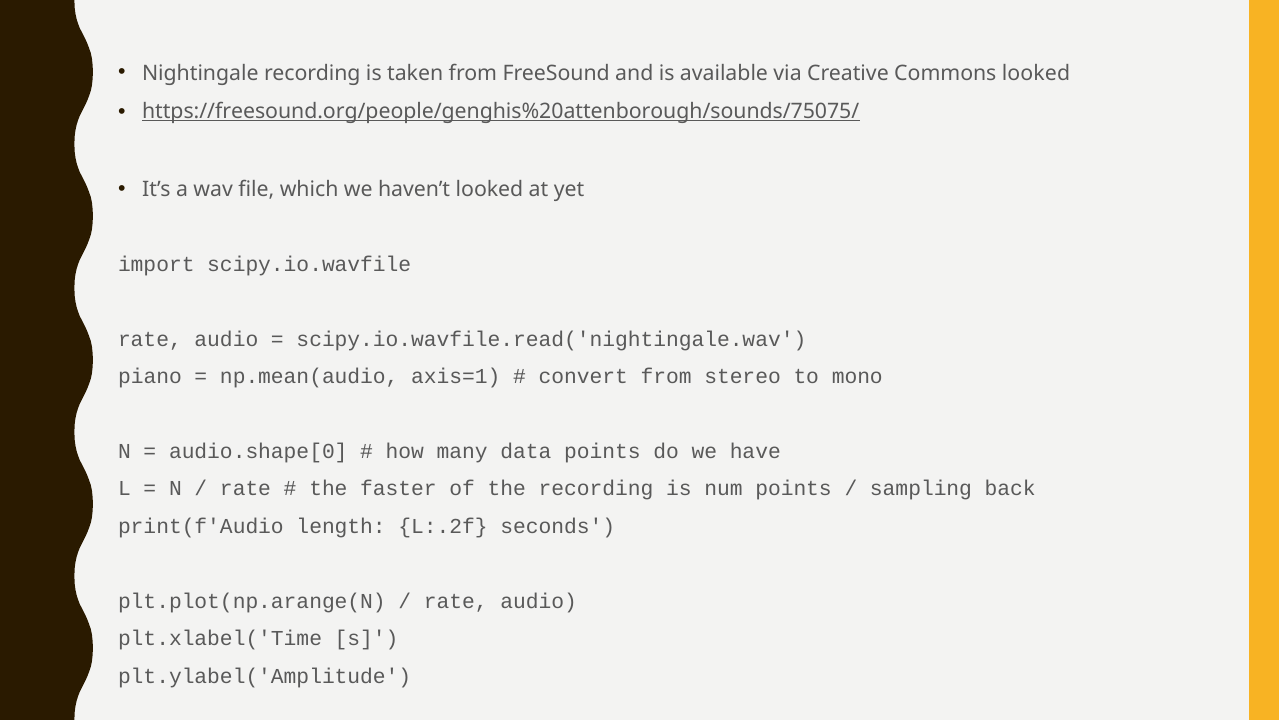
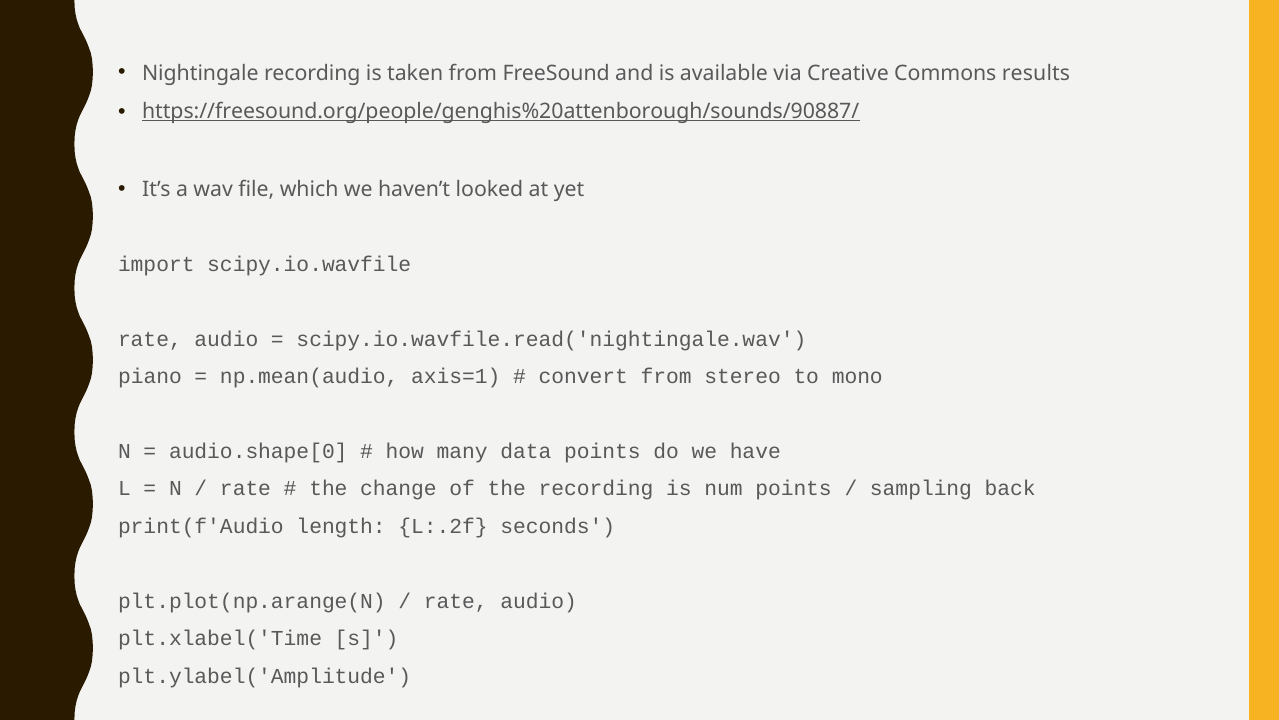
Commons looked: looked -> results
https://freesound.org/people/genghis%20attenborough/sounds/75075/: https://freesound.org/people/genghis%20attenborough/sounds/75075/ -> https://freesound.org/people/genghis%20attenborough/sounds/90887/
faster: faster -> change
